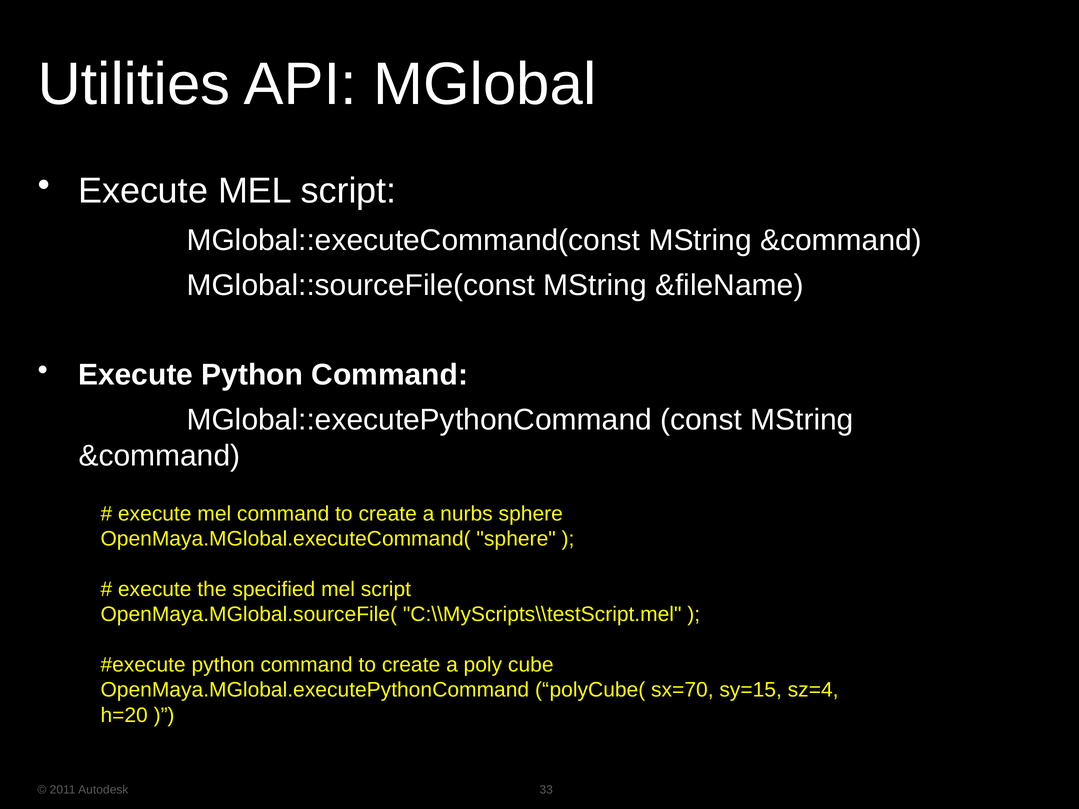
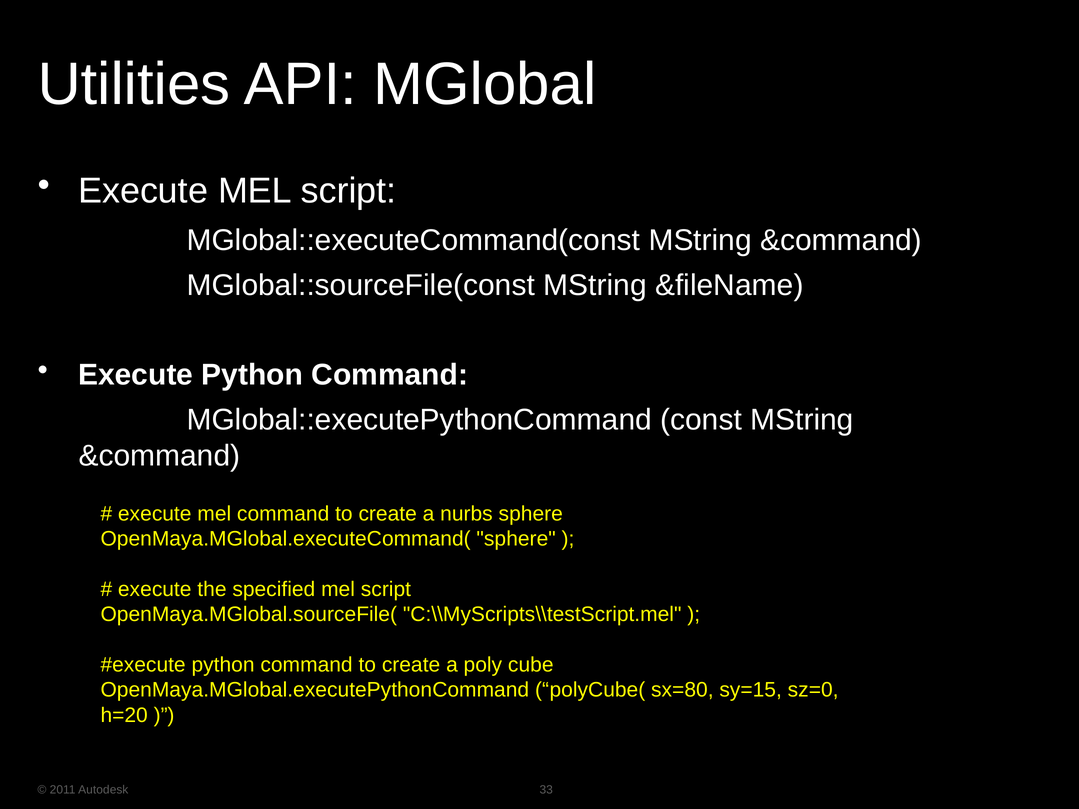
sx=70: sx=70 -> sx=80
sz=4: sz=4 -> sz=0
